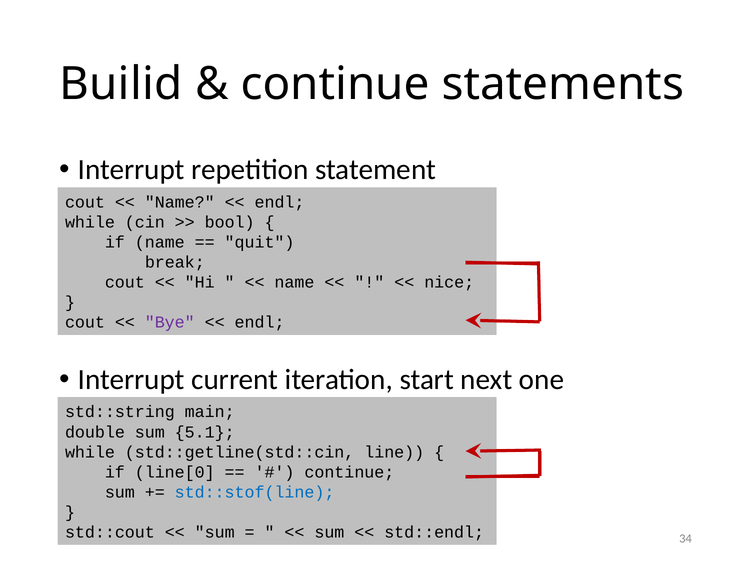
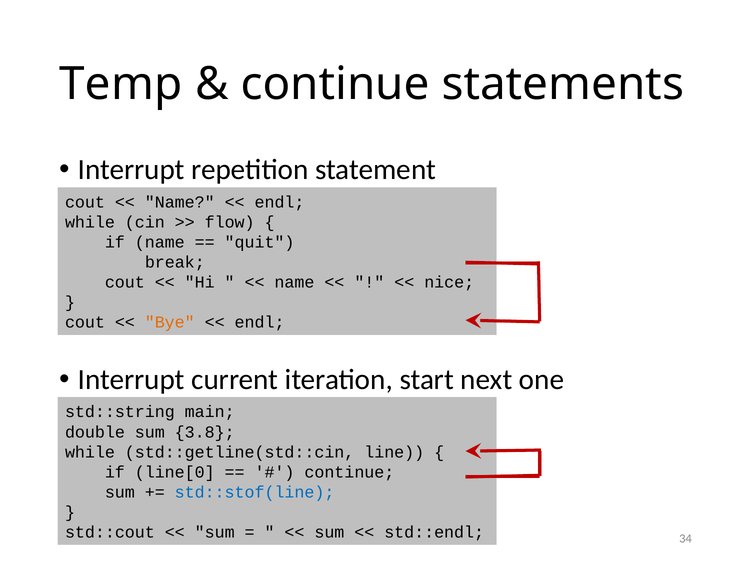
Builid: Builid -> Temp
bool: bool -> flow
Bye colour: purple -> orange
5.1: 5.1 -> 3.8
